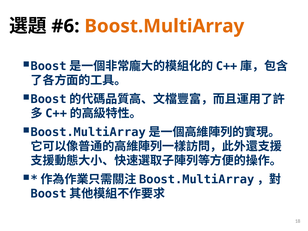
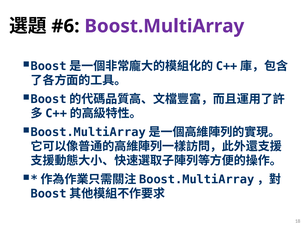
Boost.MultiArray colour: orange -> purple
